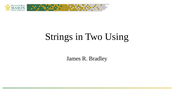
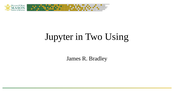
Strings: Strings -> Jupyter
